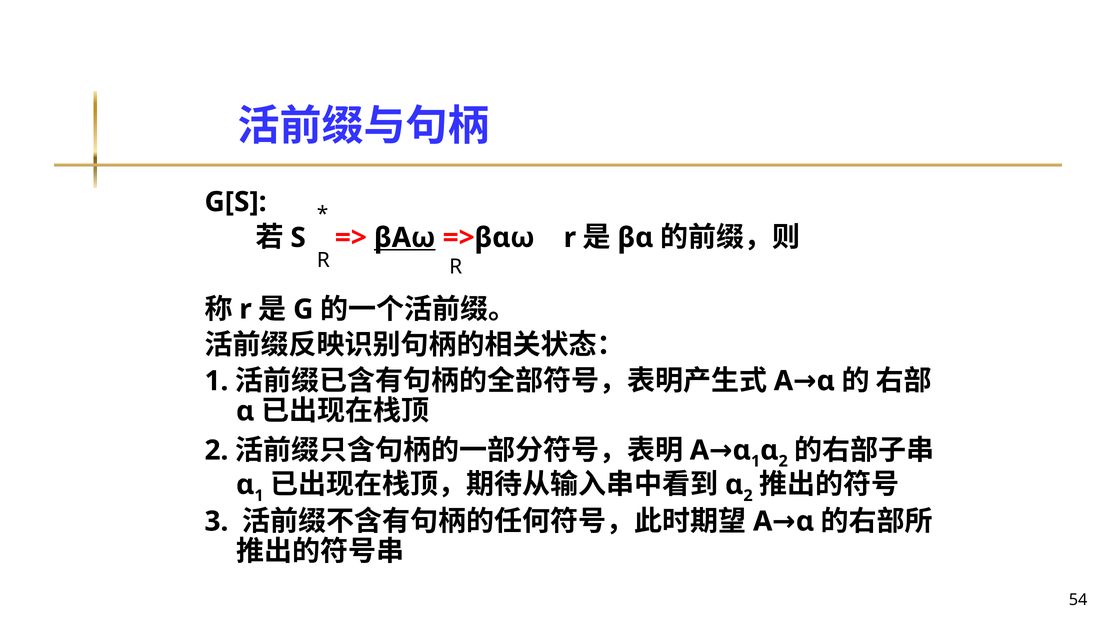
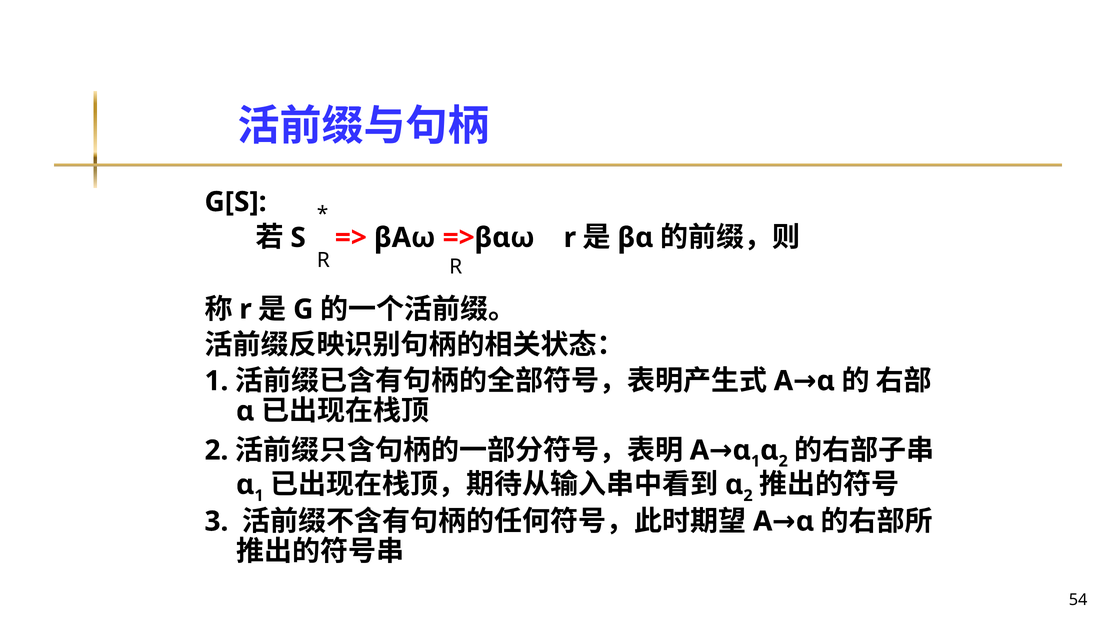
βAω underline: present -> none
